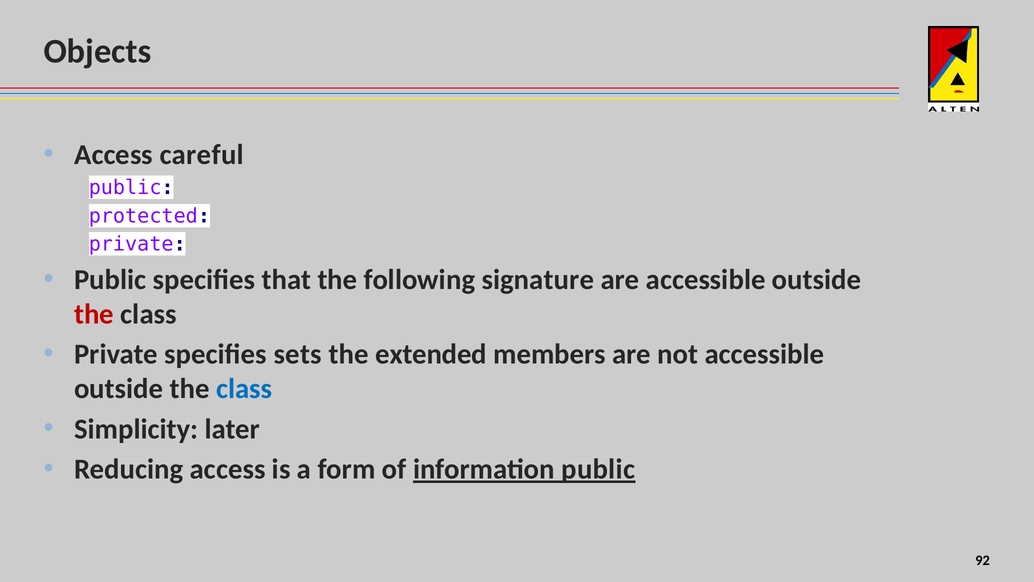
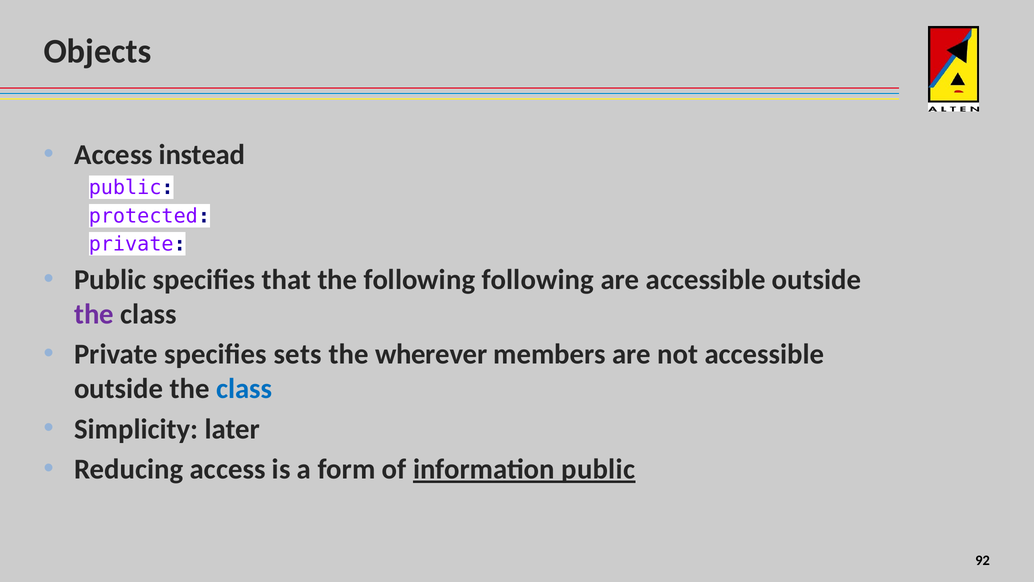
careful: careful -> instead
following signature: signature -> following
the at (94, 314) colour: red -> purple
extended: extended -> wherever
